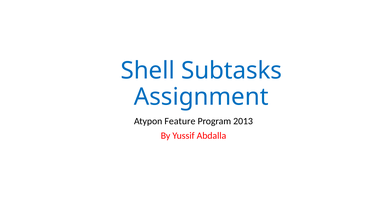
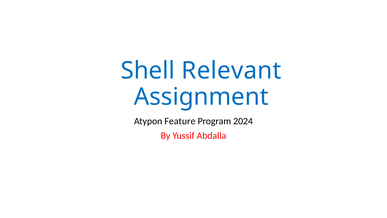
Subtasks: Subtasks -> Relevant
2013: 2013 -> 2024
